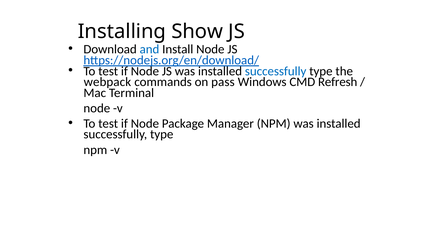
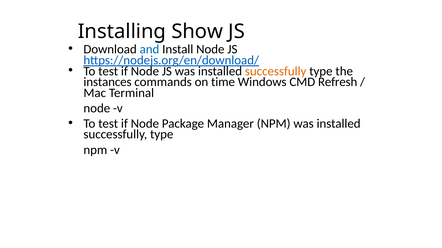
successfully at (276, 71) colour: blue -> orange
webpack: webpack -> instances
pass: pass -> time
